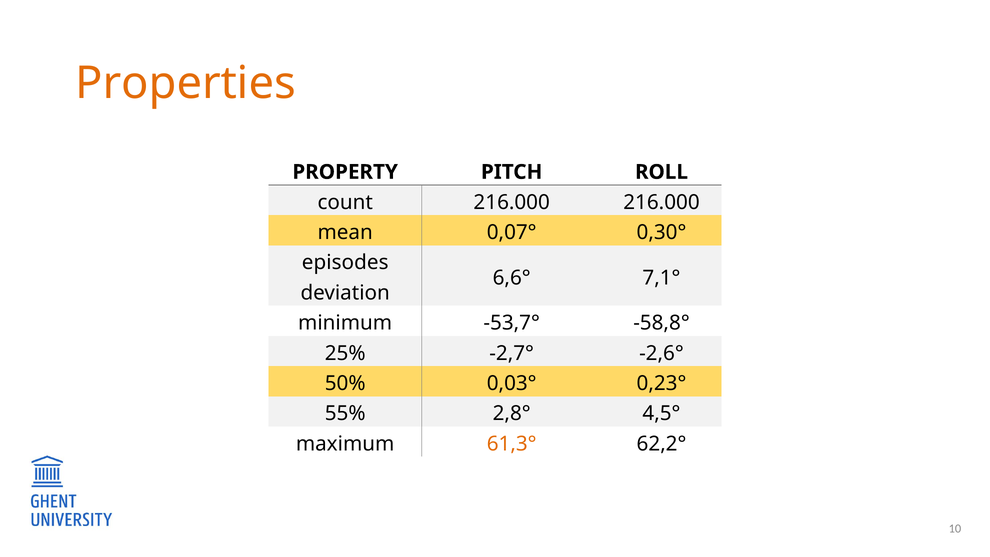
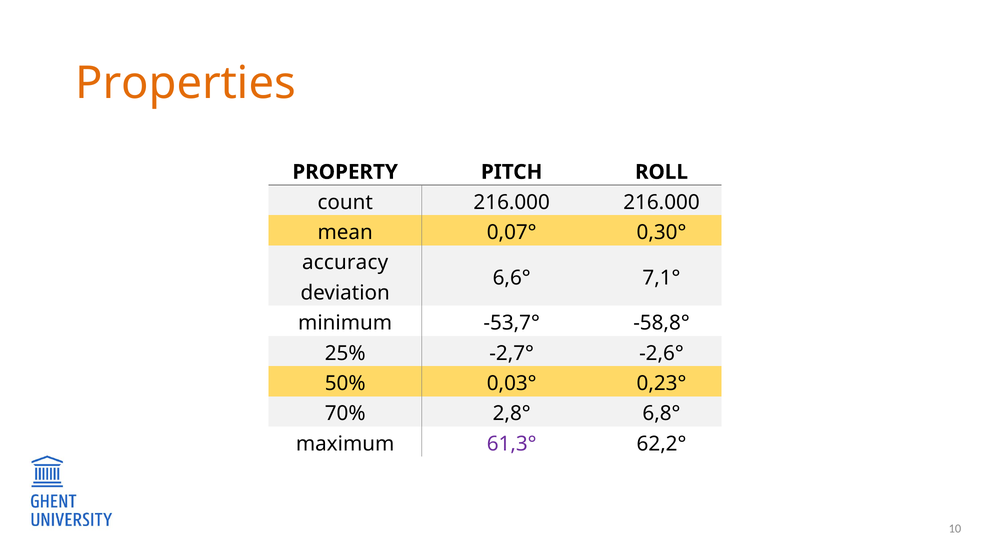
episodes: episodes -> accuracy
55%: 55% -> 70%
4,5°: 4,5° -> 6,8°
61,3° colour: orange -> purple
